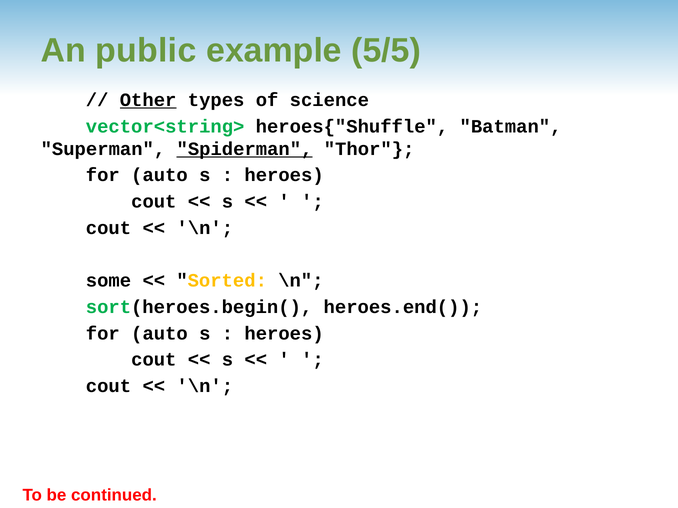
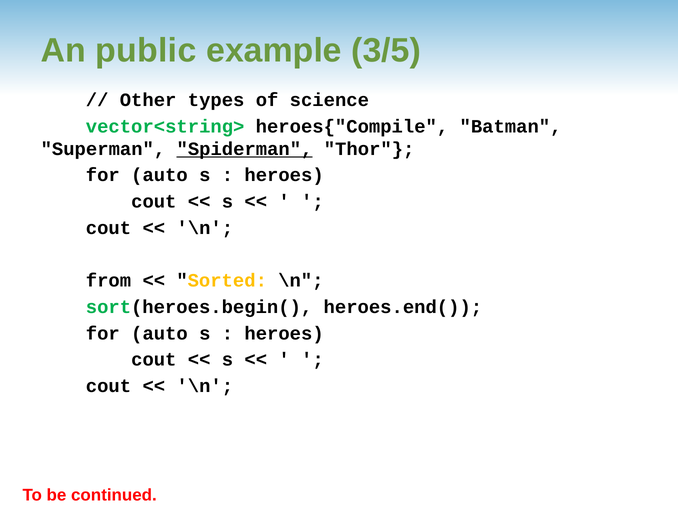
5/5: 5/5 -> 3/5
Other underline: present -> none
heroes{"Shuffle: heroes{"Shuffle -> heroes{"Compile
some: some -> from
